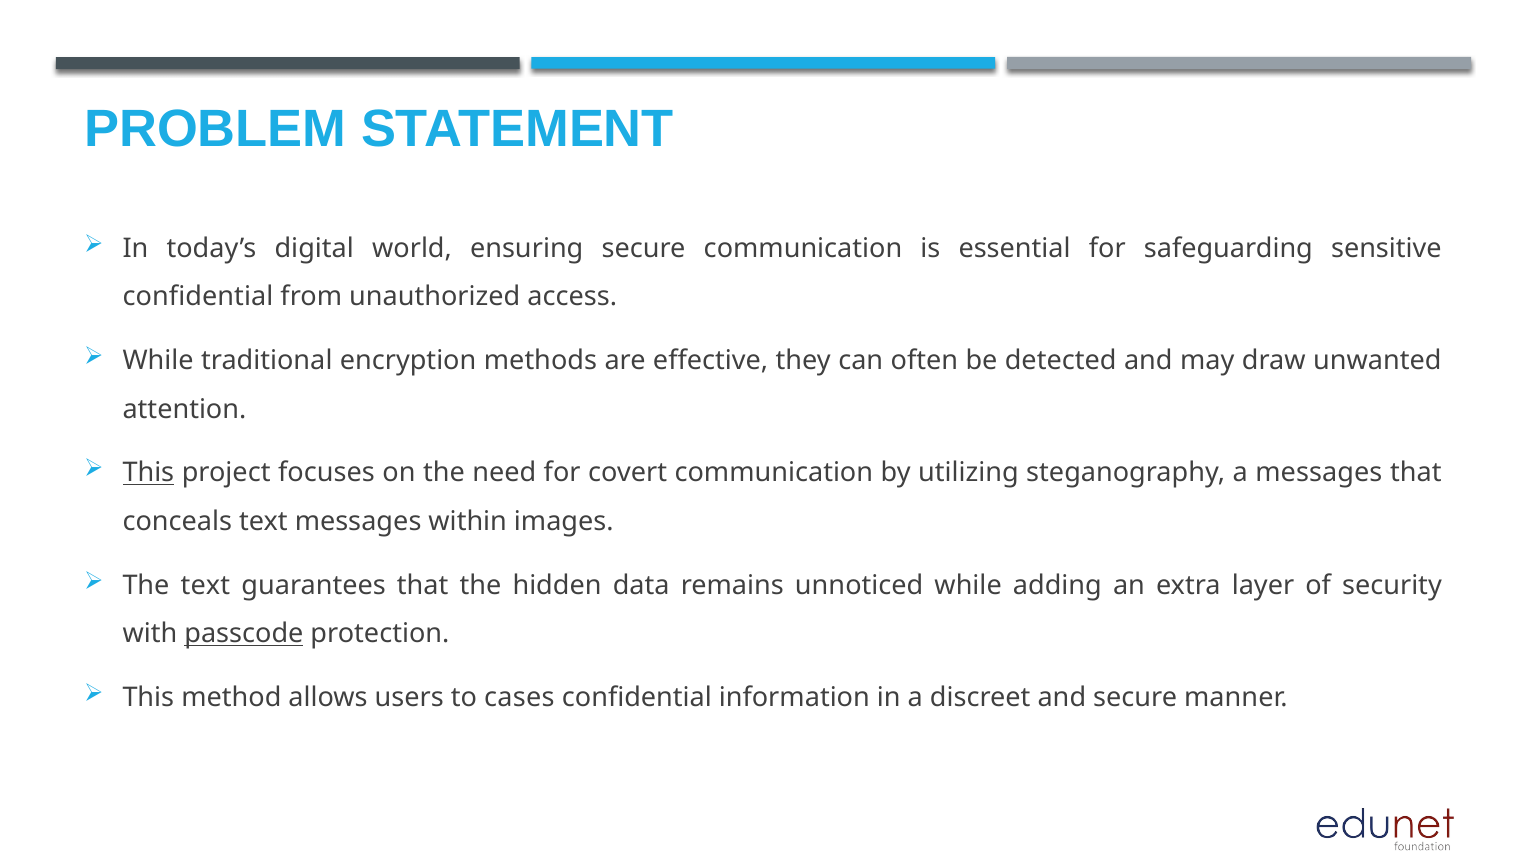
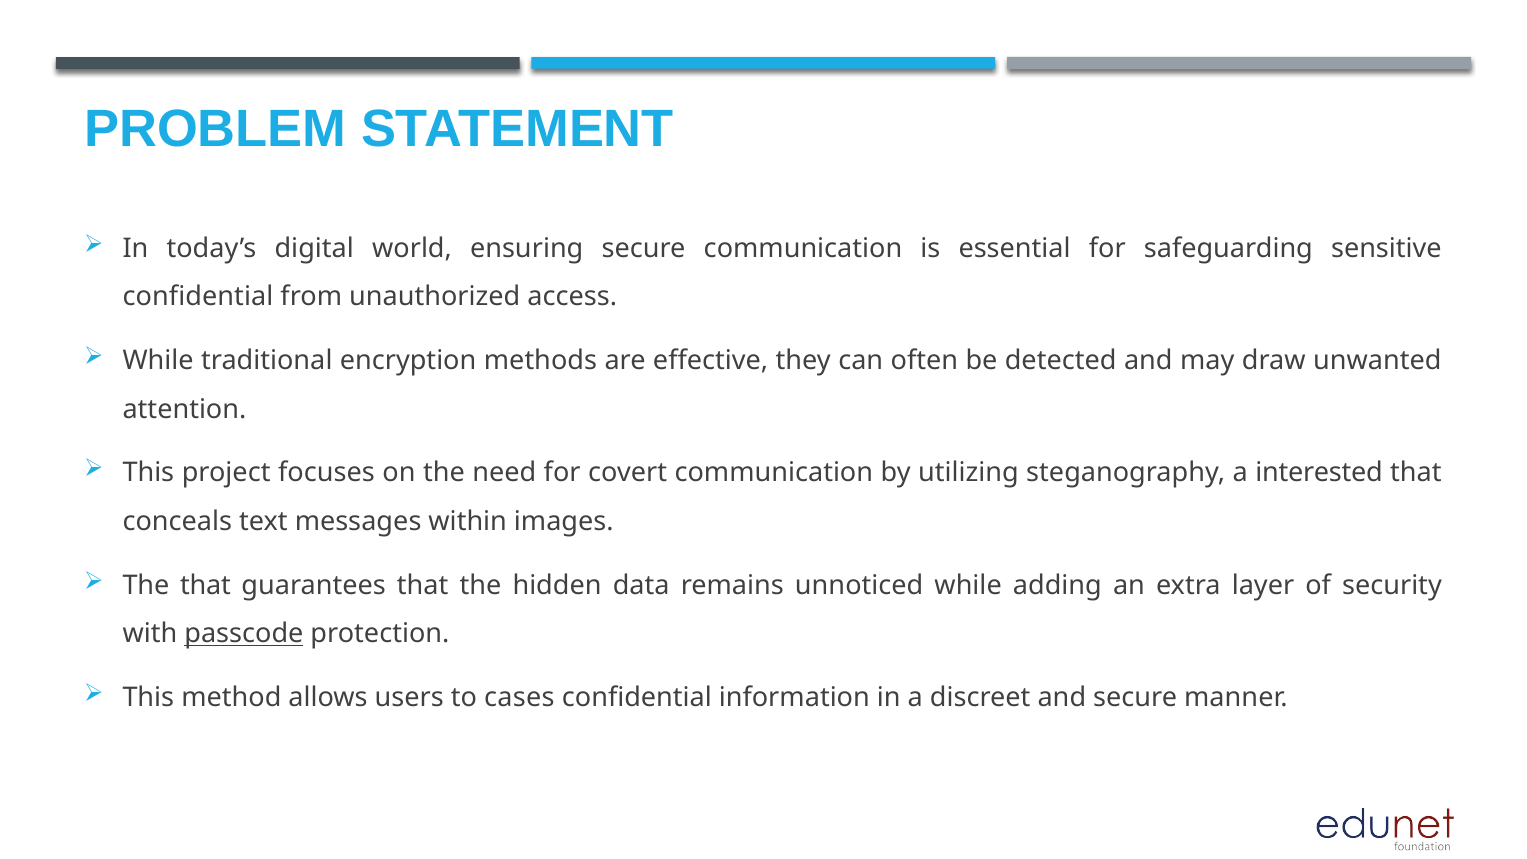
This at (148, 473) underline: present -> none
a messages: messages -> interested
The text: text -> that
